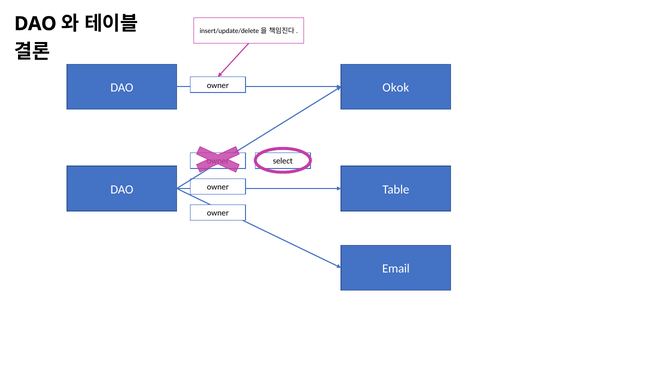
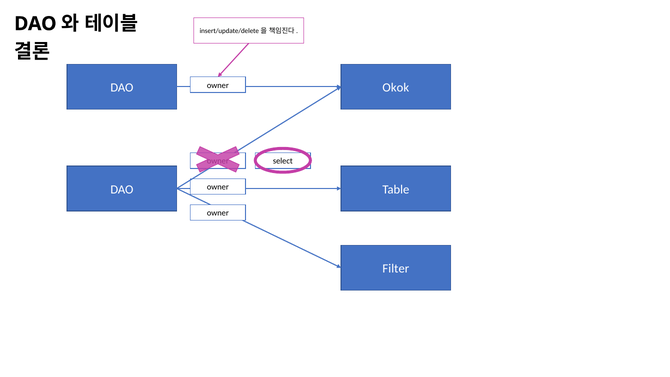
Email: Email -> Filter
